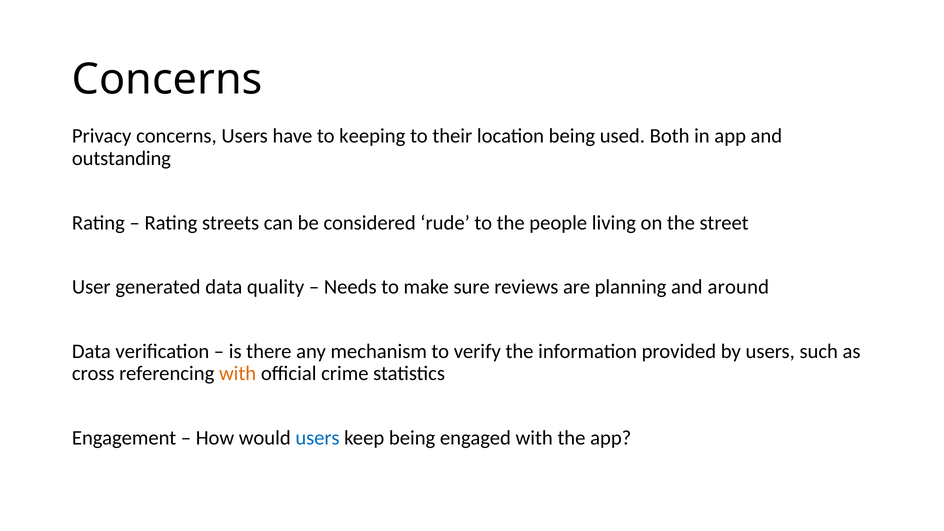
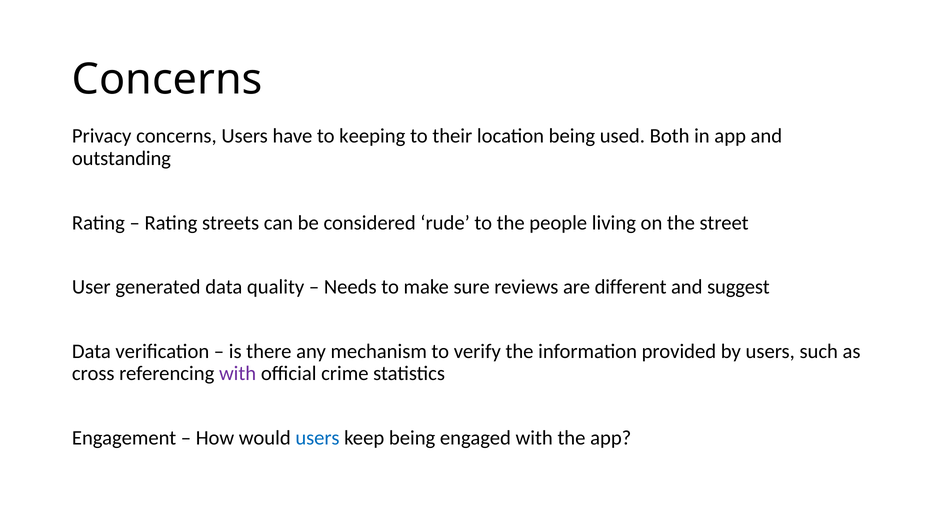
planning: planning -> different
around: around -> suggest
with at (238, 374) colour: orange -> purple
